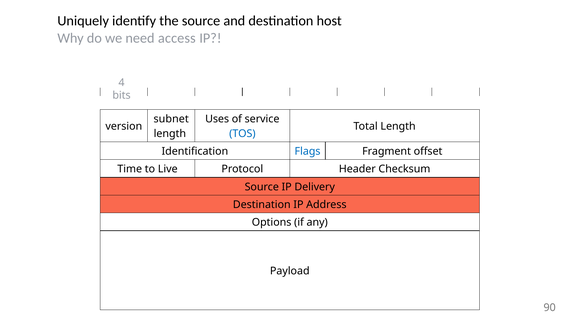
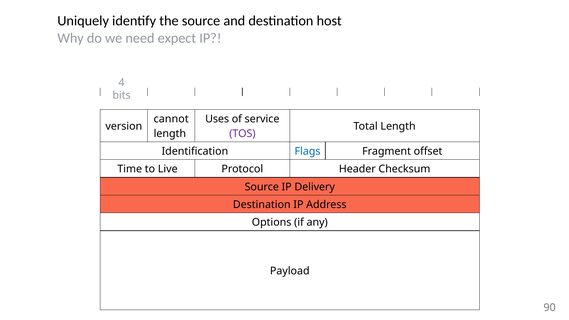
access: access -> expect
subnet: subnet -> cannot
TOS colour: blue -> purple
